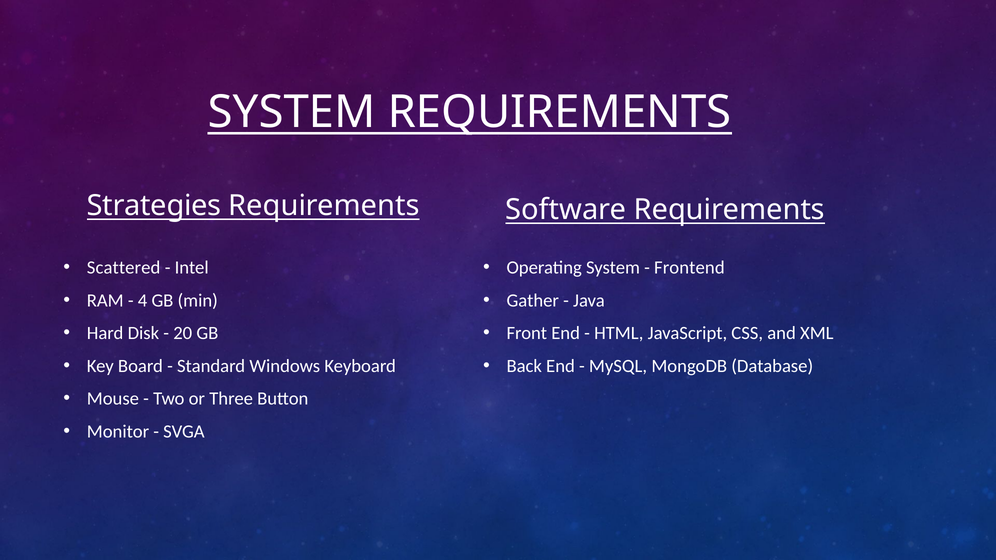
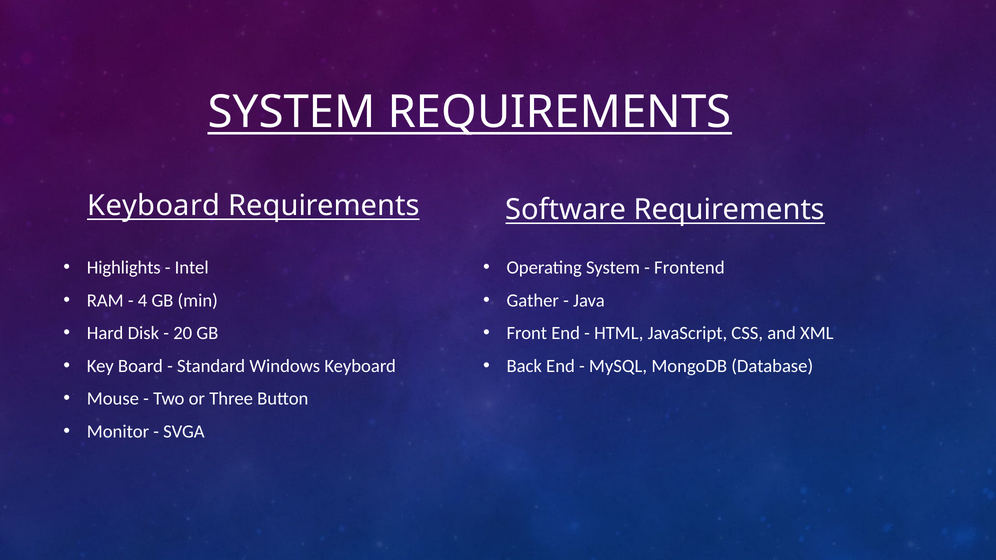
Strategies at (154, 206): Strategies -> Keyboard
Scattered: Scattered -> Highlights
